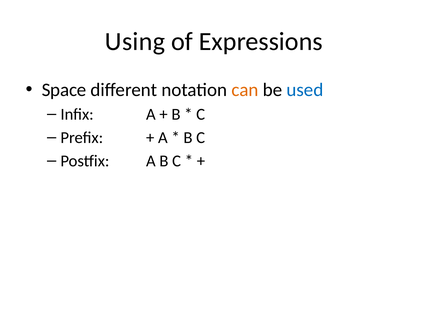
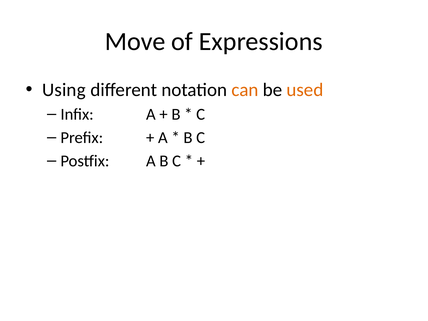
Using: Using -> Move
Space: Space -> Using
used colour: blue -> orange
